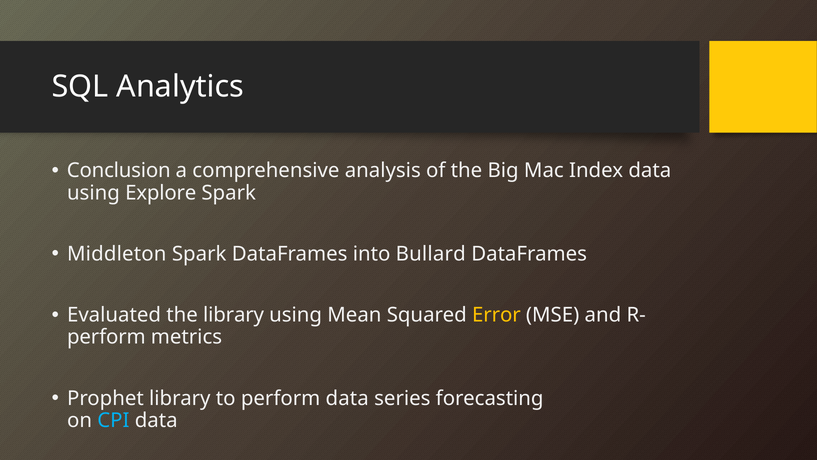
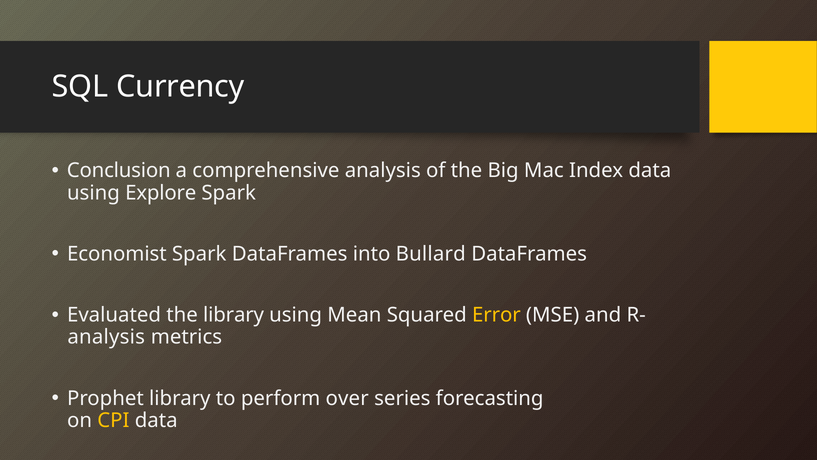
Analytics: Analytics -> Currency
Middleton: Middleton -> Economist
perform at (106, 337): perform -> analysis
perform data: data -> over
CPI colour: light blue -> yellow
